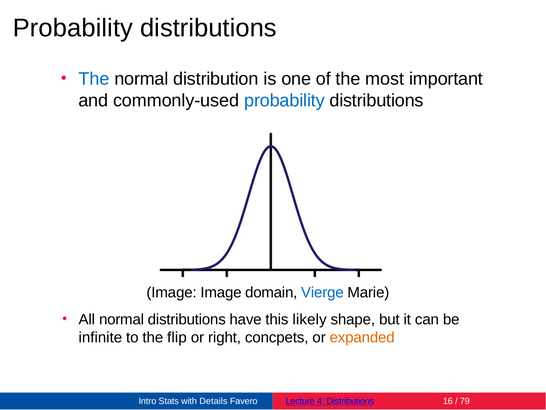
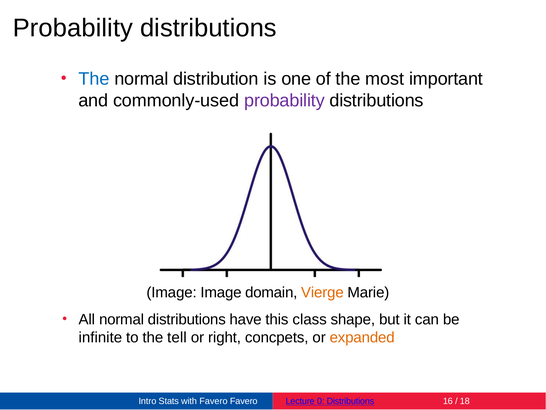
probability at (284, 101) colour: blue -> purple
Vierge colour: blue -> orange
likely: likely -> class
flip: flip -> tell
with Details: Details -> Favero
4: 4 -> 0
79: 79 -> 18
